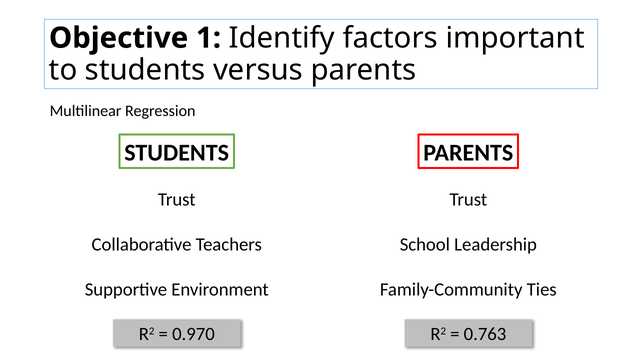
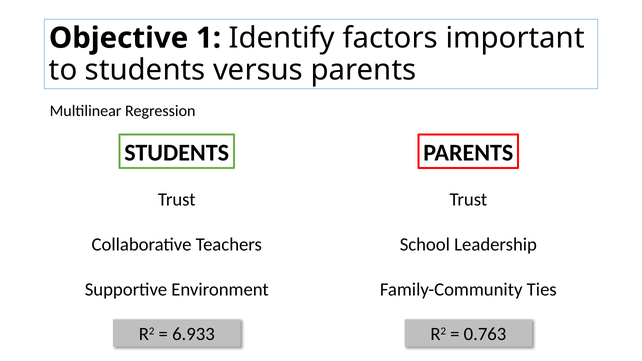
0.970: 0.970 -> 6.933
